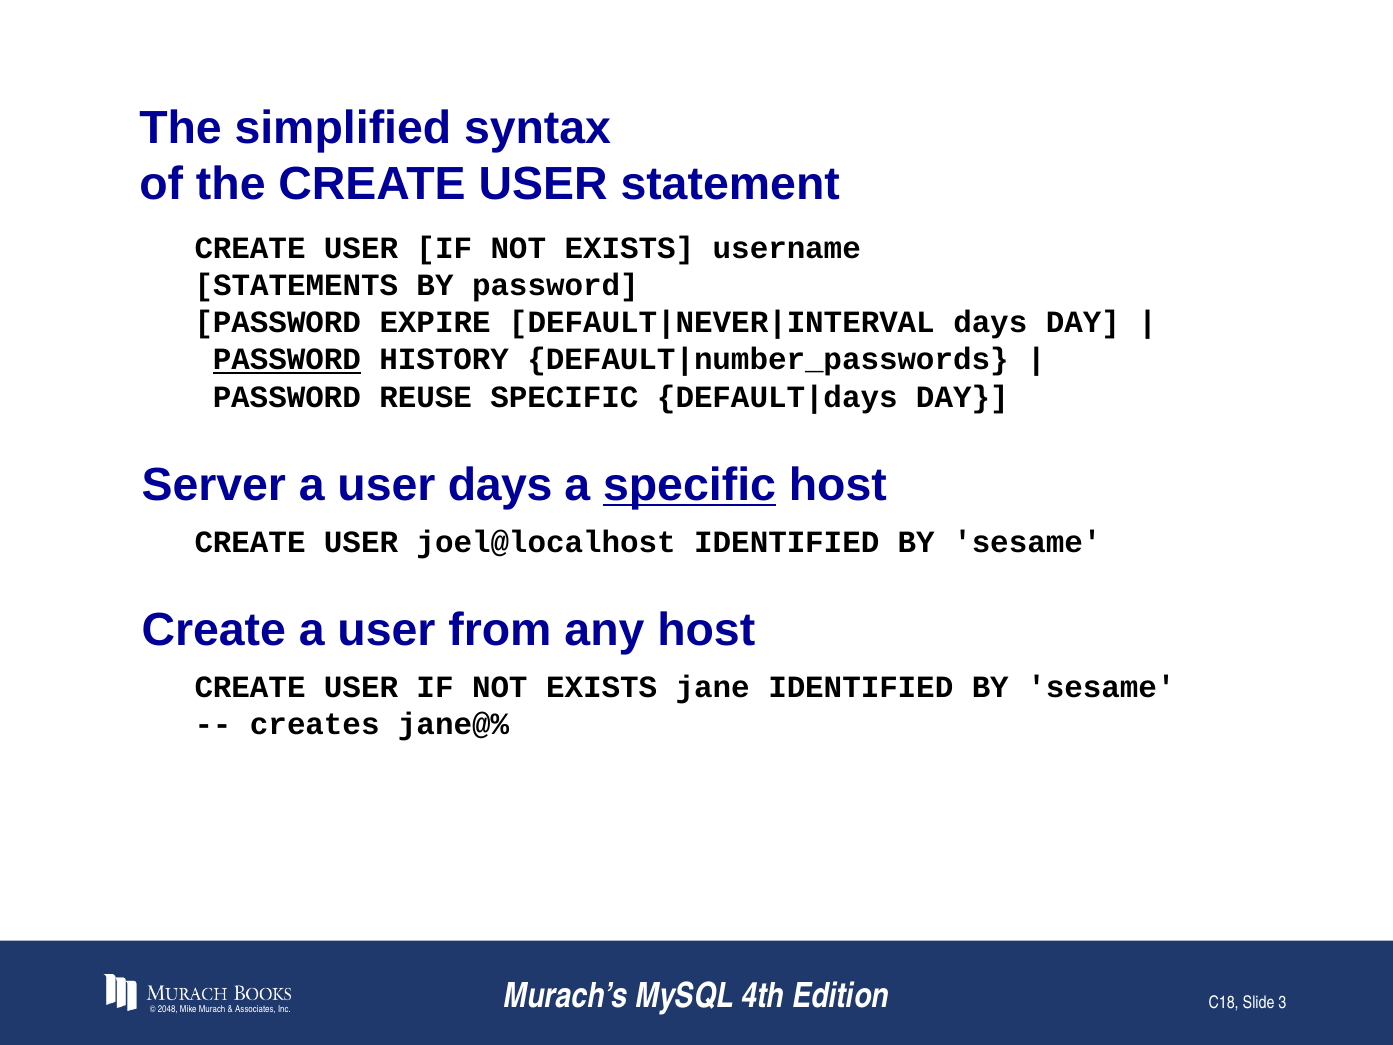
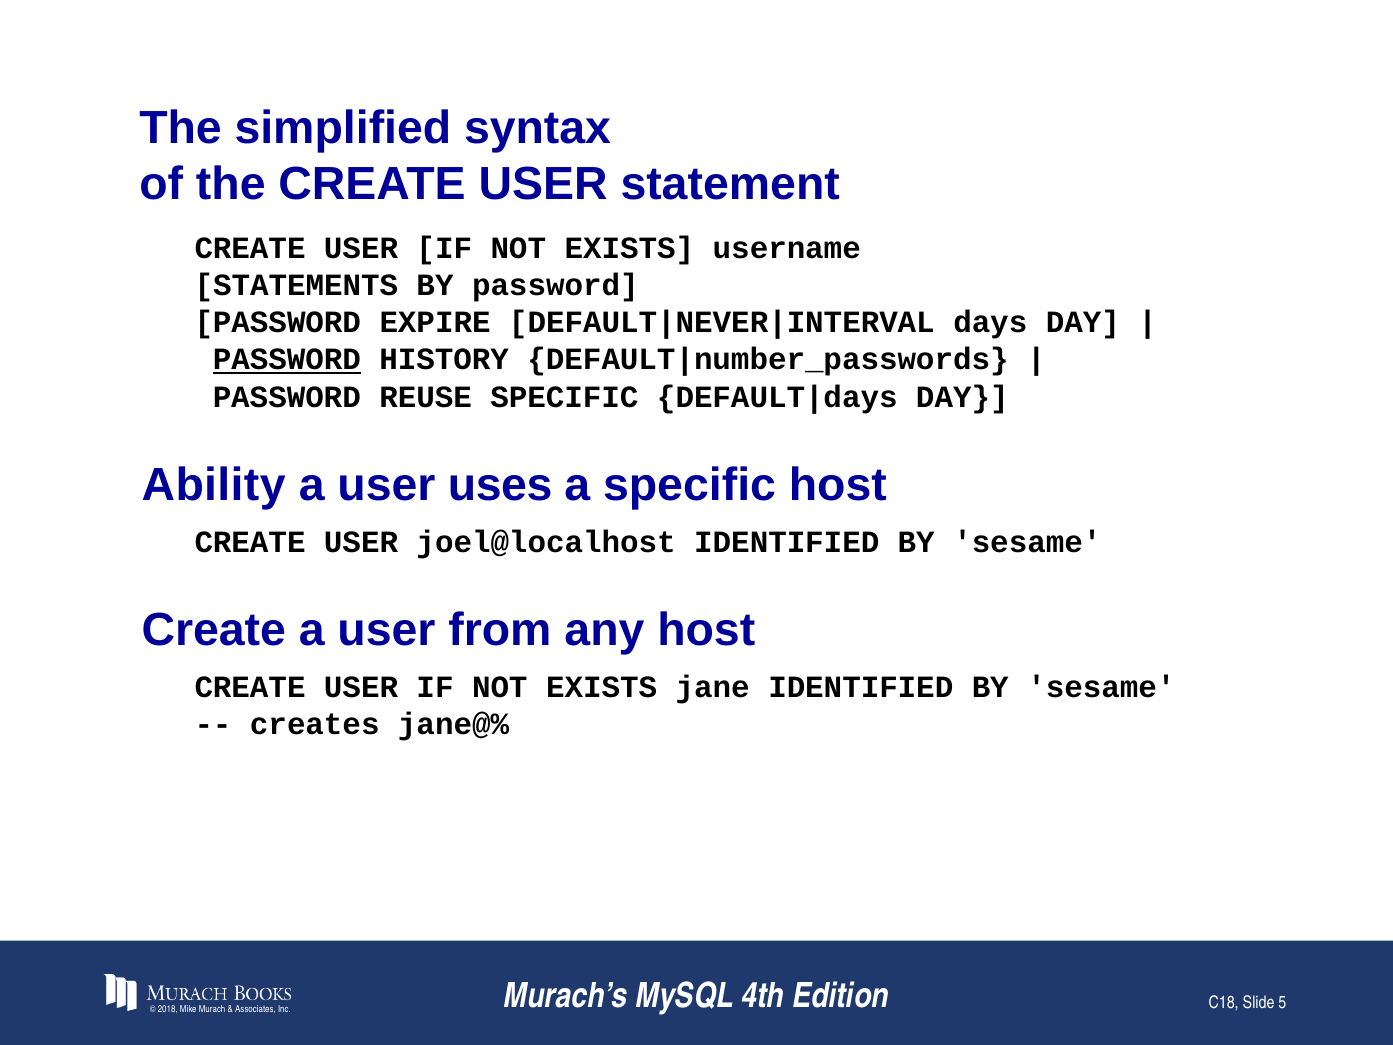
Server: Server -> Ability
user days: days -> uses
specific at (690, 485) underline: present -> none
2048: 2048 -> 2018
3: 3 -> 5
